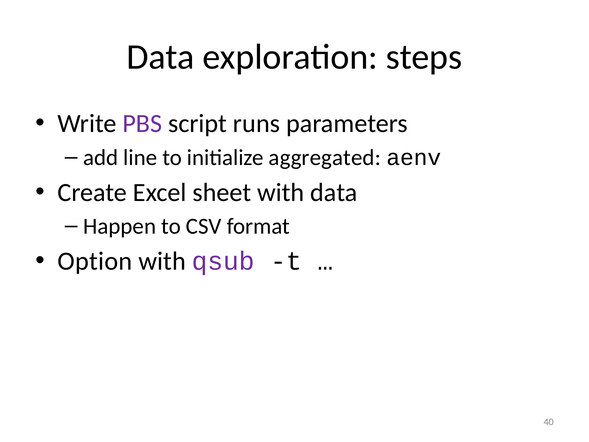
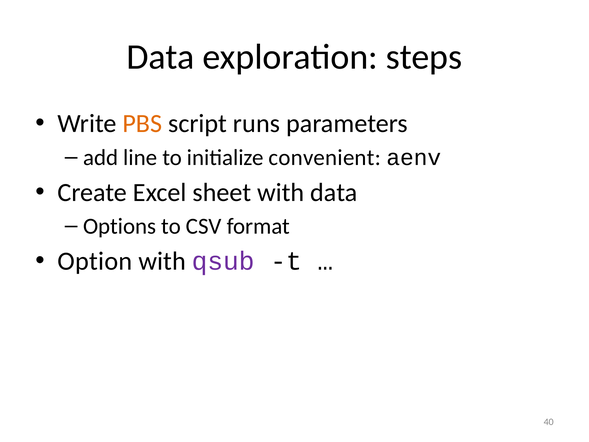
PBS colour: purple -> orange
aggregated: aggregated -> convenient
Happen: Happen -> Options
